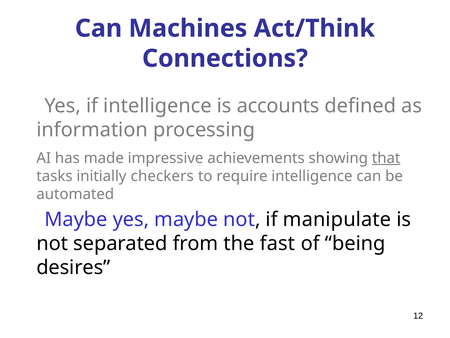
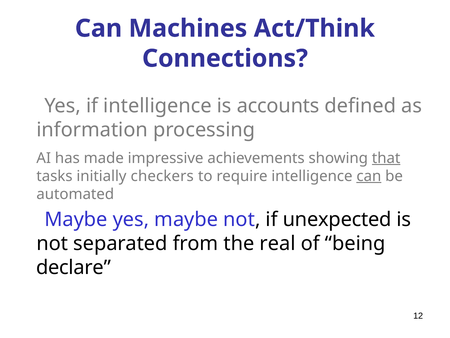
can at (369, 176) underline: none -> present
manipulate: manipulate -> unexpected
fast: fast -> real
desires: desires -> declare
